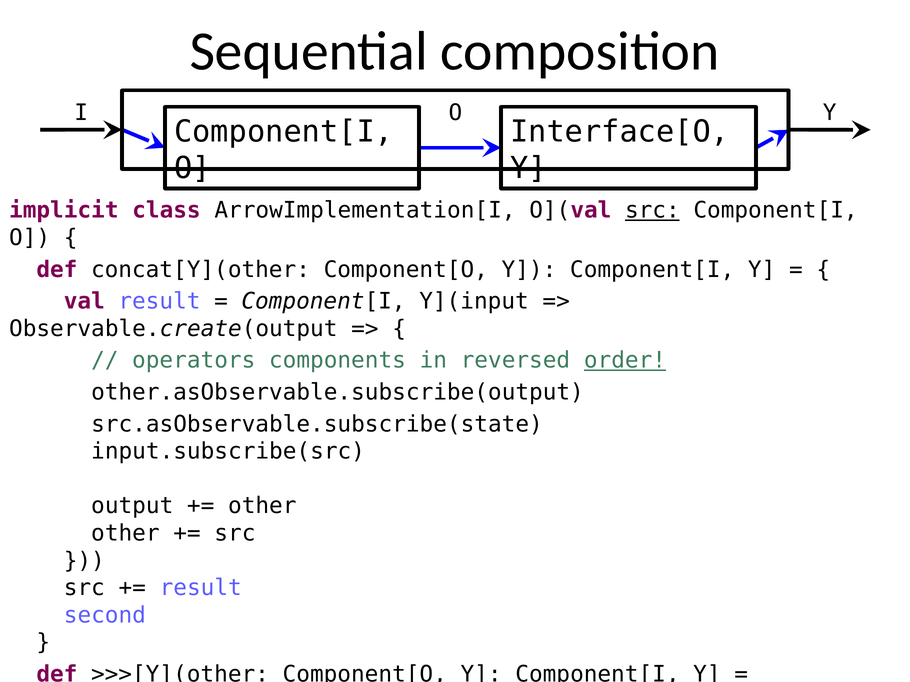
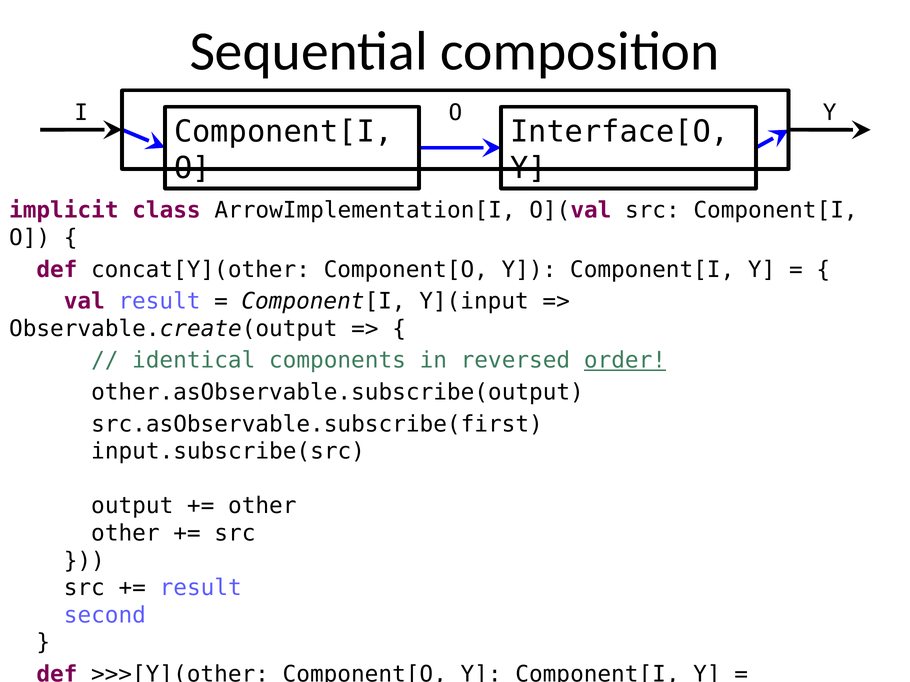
src at (652, 211) underline: present -> none
operators: operators -> identical
src.asObservable.subscribe(state: src.asObservable.subscribe(state -> src.asObservable.subscribe(first
